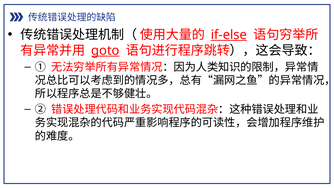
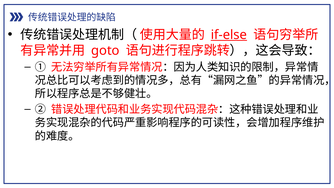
goto underline: present -> none
